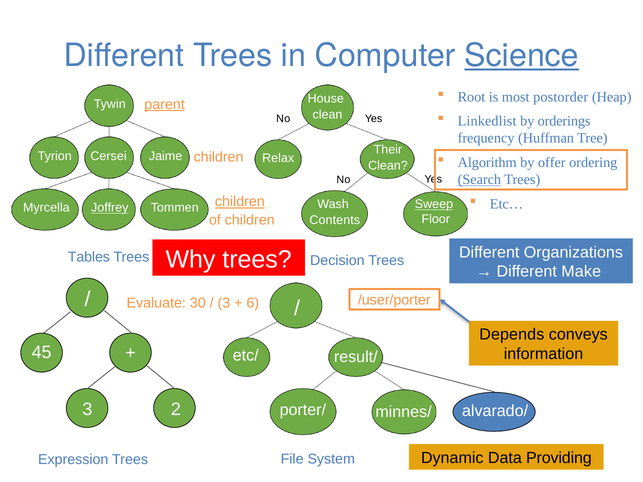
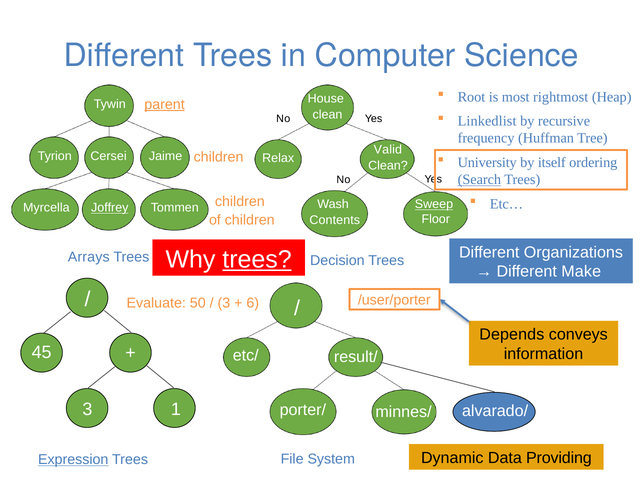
Science underline: present -> none
postorder: postorder -> rightmost
orderings: orderings -> recursive
Their: Their -> Valid
Algorithm: Algorithm -> University
offer: offer -> itself
children at (240, 202) underline: present -> none
trees at (257, 259) underline: none -> present
Tables: Tables -> Arrays
30: 30 -> 50
2: 2 -> 1
Expression underline: none -> present
